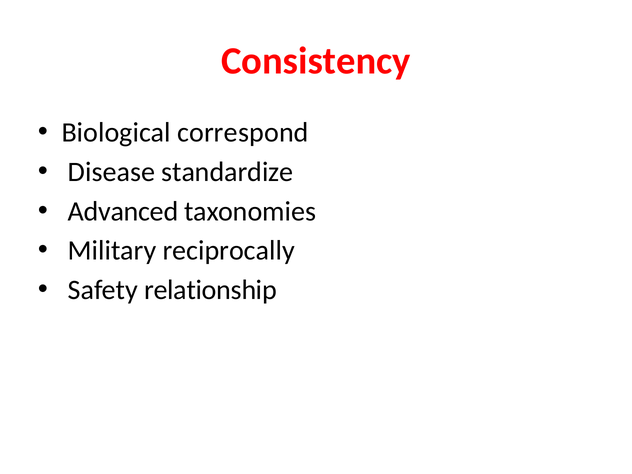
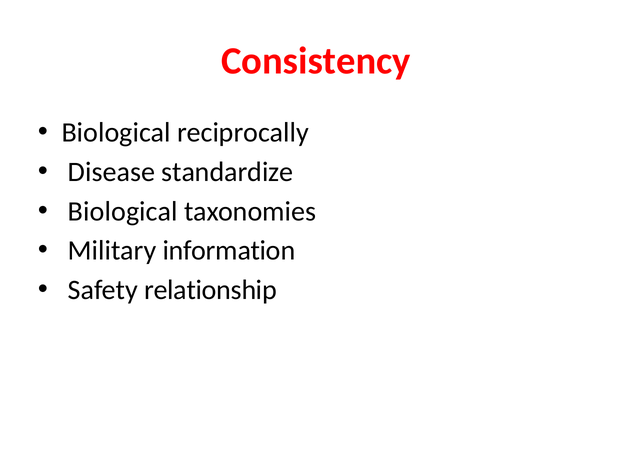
correspond: correspond -> reciprocally
Advanced at (123, 211): Advanced -> Biological
reciprocally: reciprocally -> information
